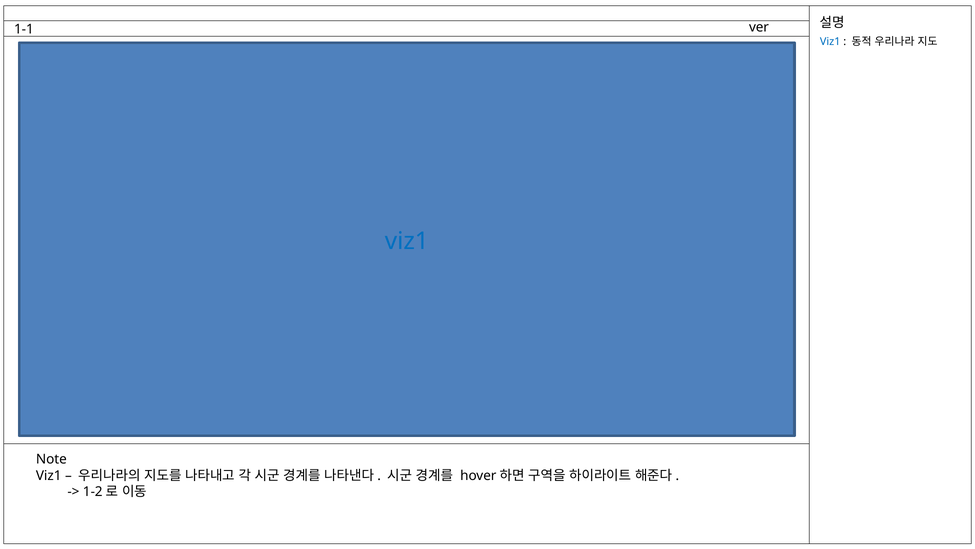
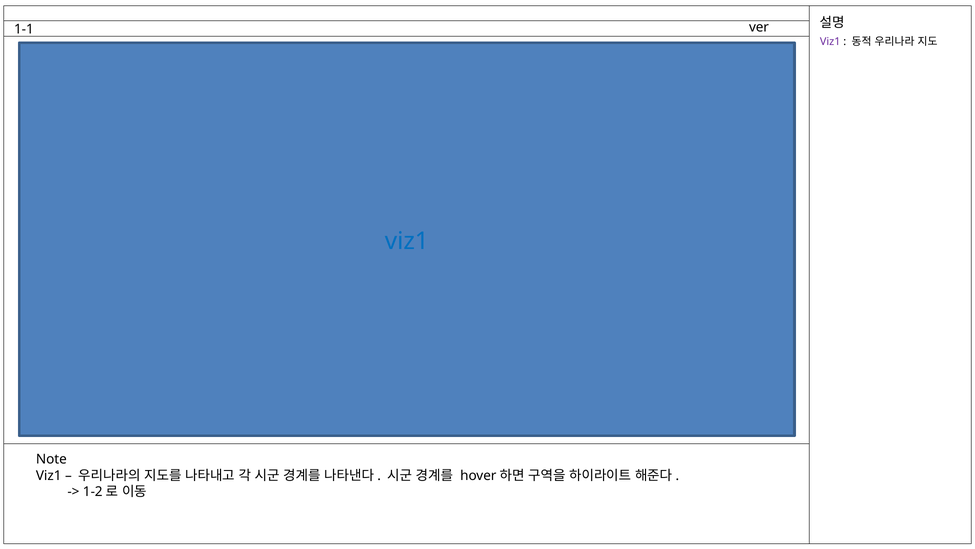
Viz1 at (830, 42) colour: blue -> purple
